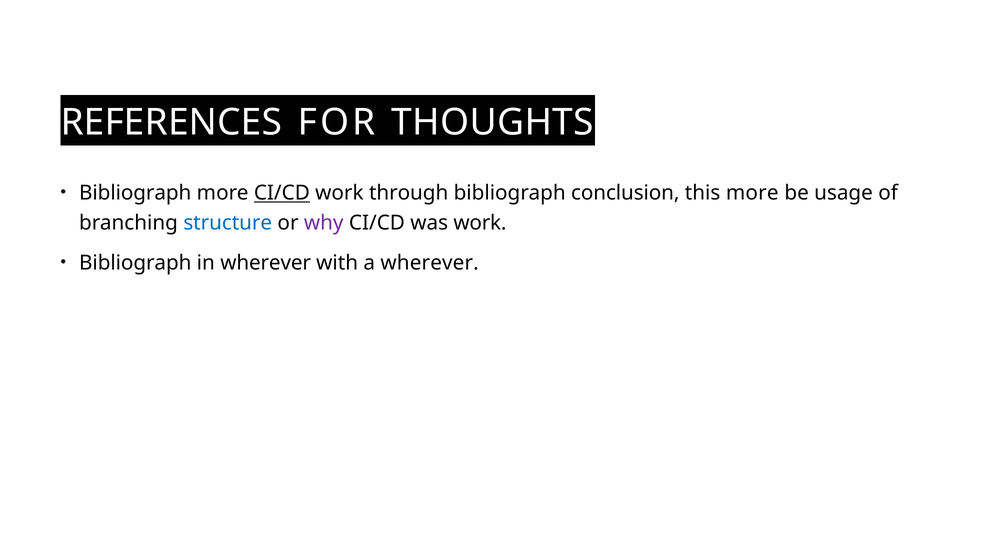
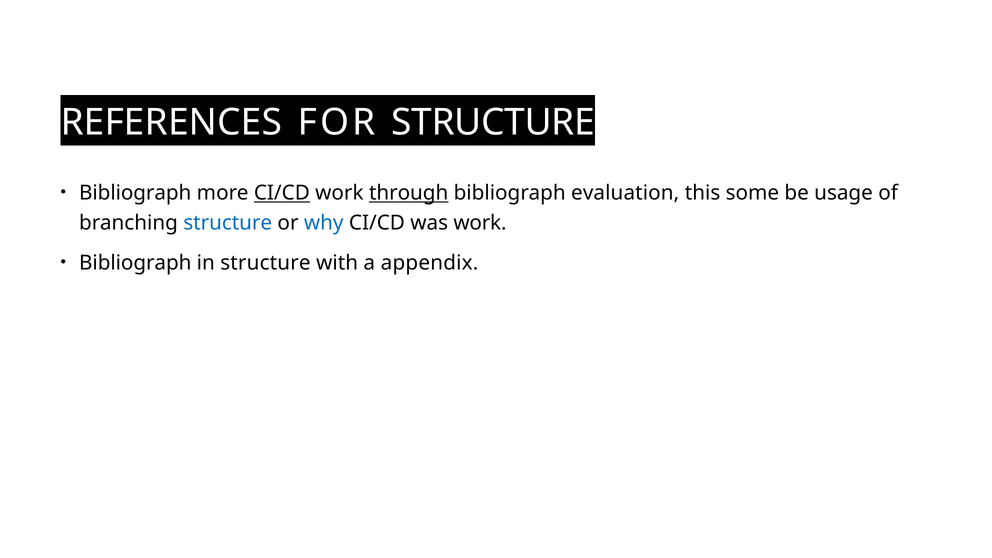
FOR THOUGHTS: THOUGHTS -> STRUCTURE
through underline: none -> present
conclusion: conclusion -> evaluation
this more: more -> some
why colour: purple -> blue
in wherever: wherever -> structure
a wherever: wherever -> appendix
